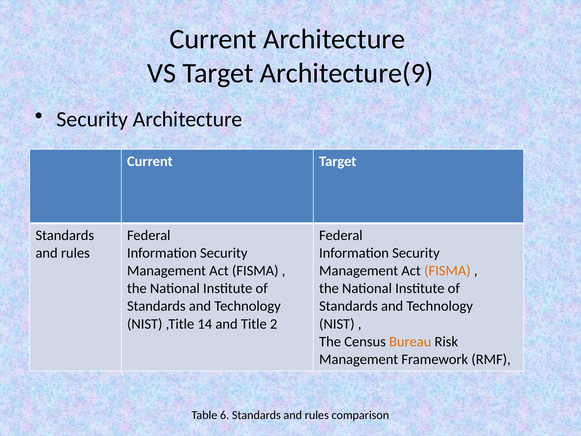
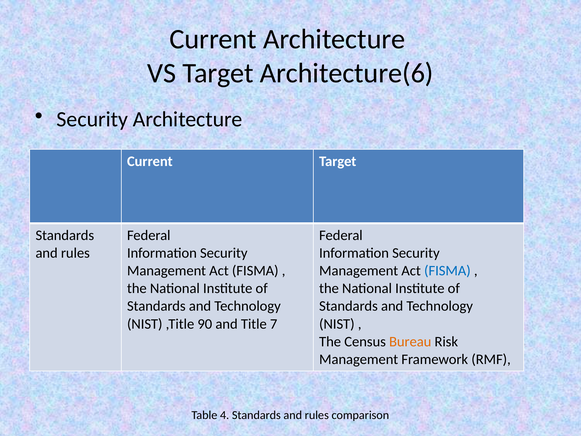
Architecture(9: Architecture(9 -> Architecture(6
FISMA at (447, 271) colour: orange -> blue
14: 14 -> 90
2: 2 -> 7
6: 6 -> 4
